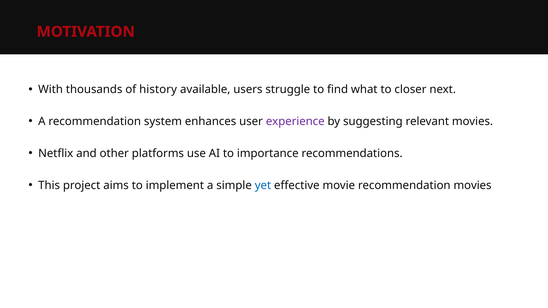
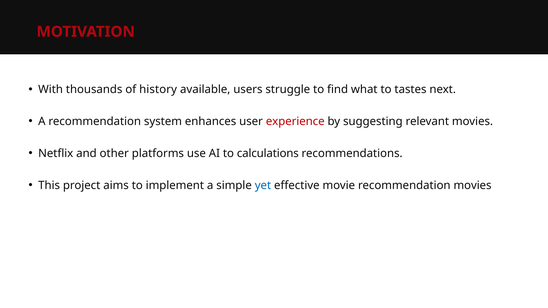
closer: closer -> tastes
experience colour: purple -> red
importance: importance -> calculations
